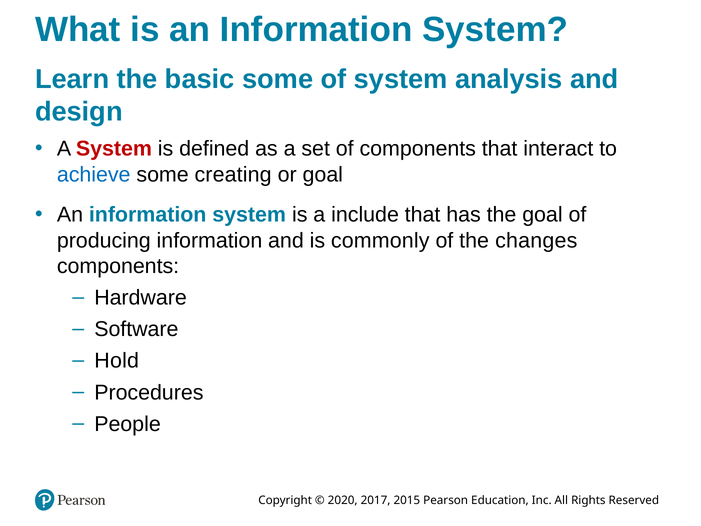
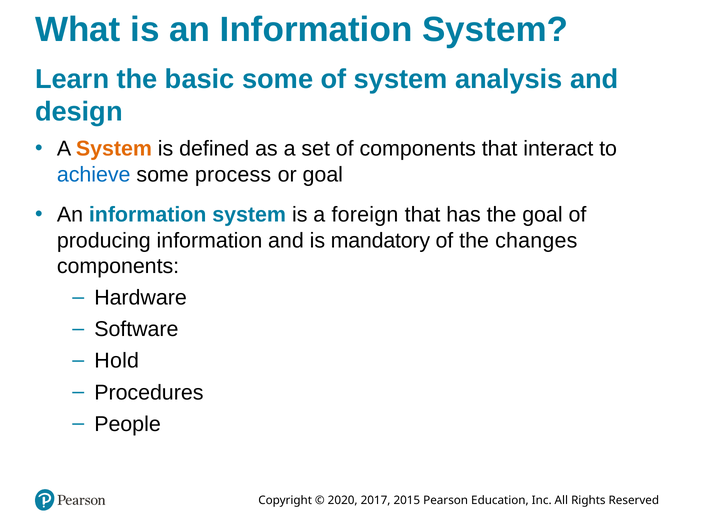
System at (114, 149) colour: red -> orange
creating: creating -> process
include: include -> foreign
commonly: commonly -> mandatory
